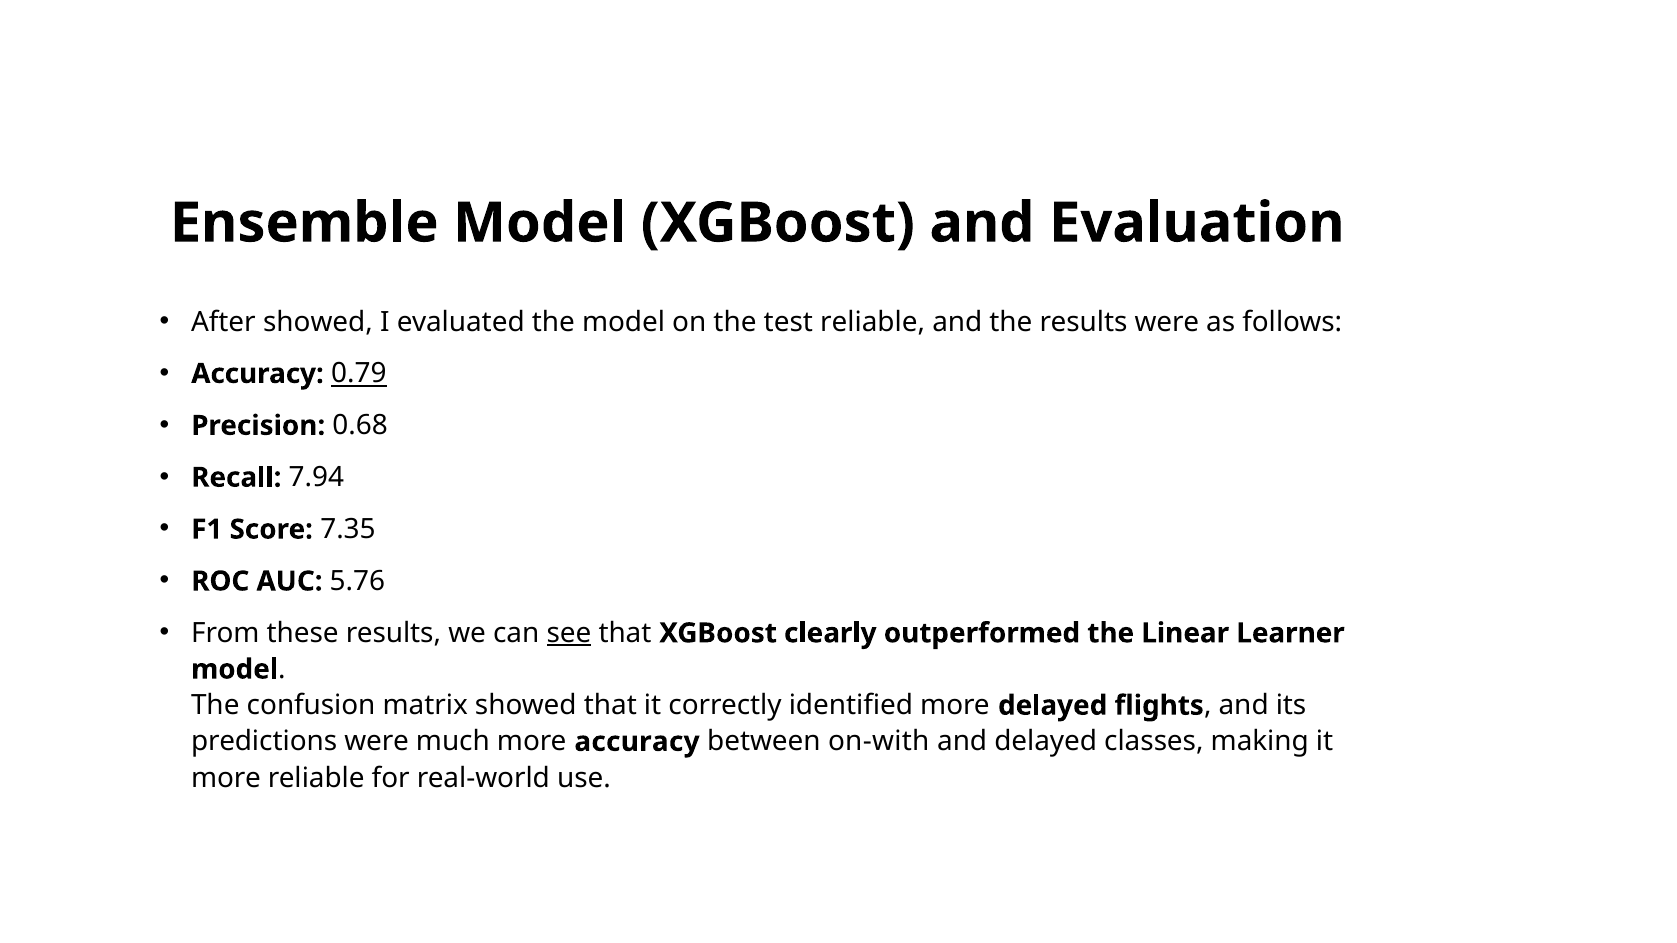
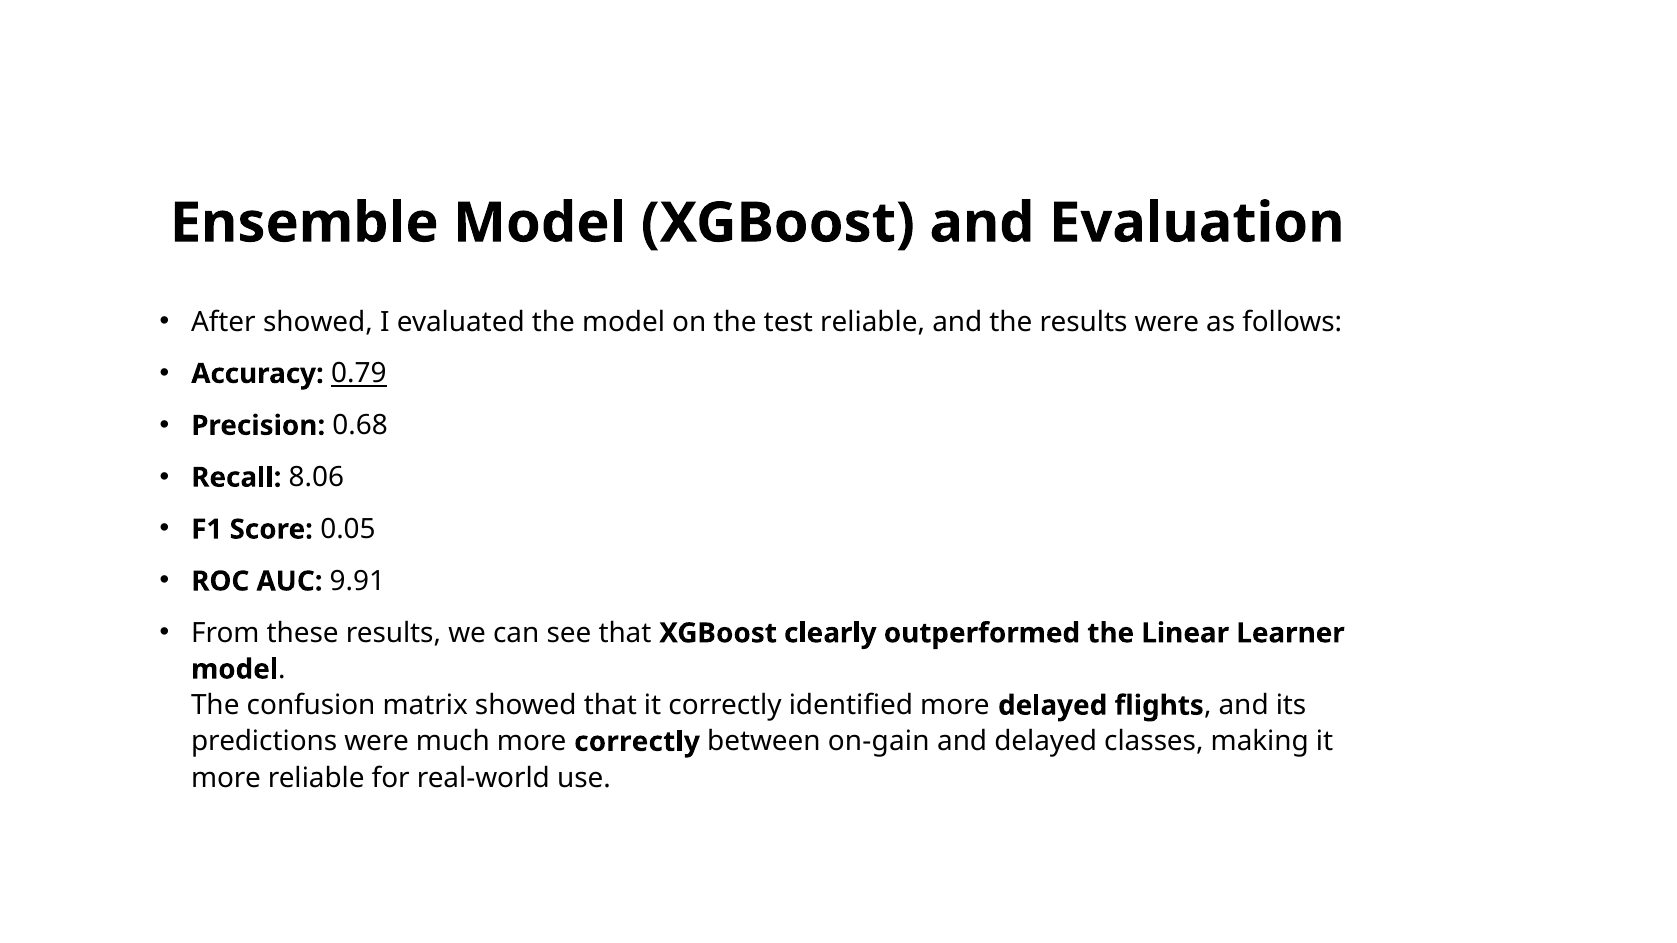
7.94: 7.94 -> 8.06
7.35: 7.35 -> 0.05
5.76: 5.76 -> 9.91
see underline: present -> none
more accuracy: accuracy -> correctly
on-with: on-with -> on-gain
